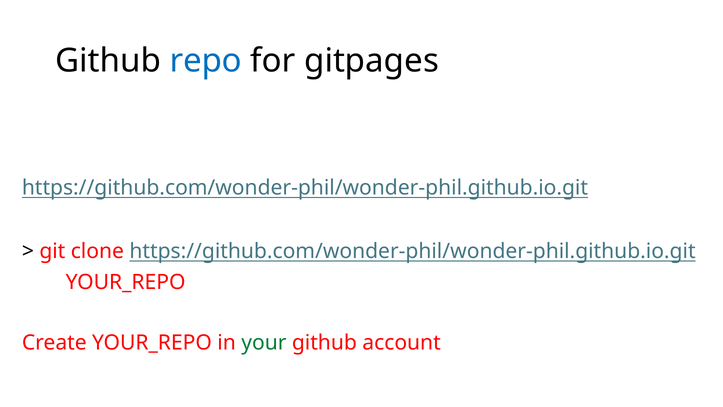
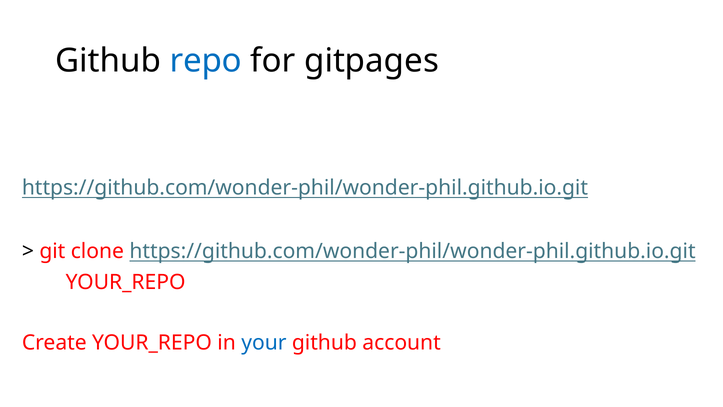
your colour: green -> blue
